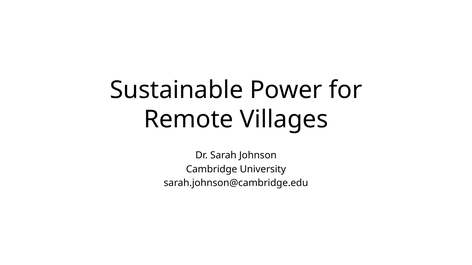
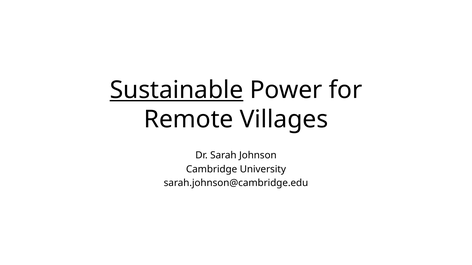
Sustainable underline: none -> present
